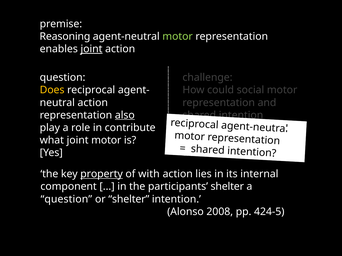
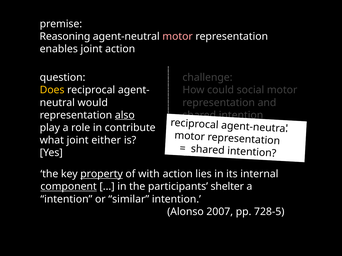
motor at (178, 36) colour: light green -> pink
joint at (92, 49) underline: present -> none
action at (93, 103): action -> would
joint motor: motor -> either
component underline: none -> present
question at (66, 199): question -> intention
or shelter: shelter -> similar
2008: 2008 -> 2007
424-5: 424-5 -> 728-5
